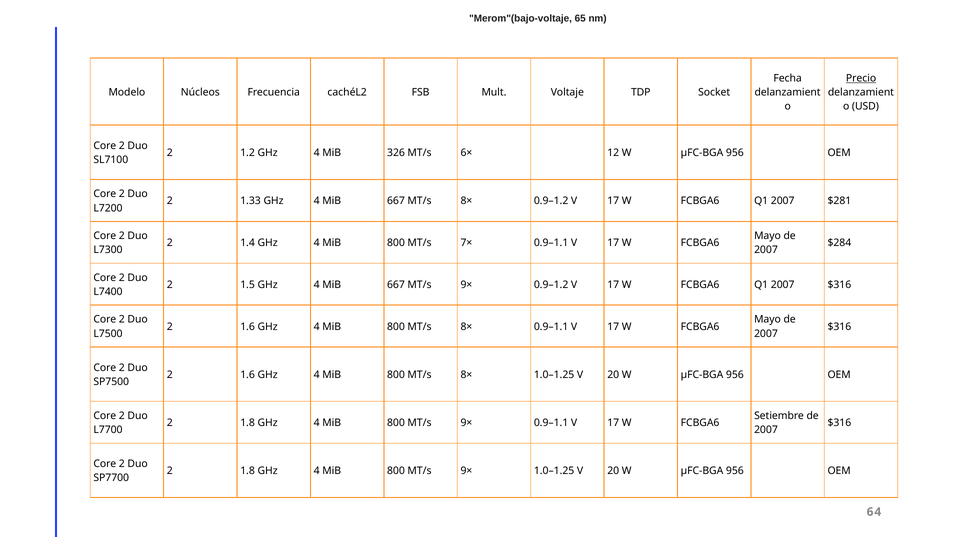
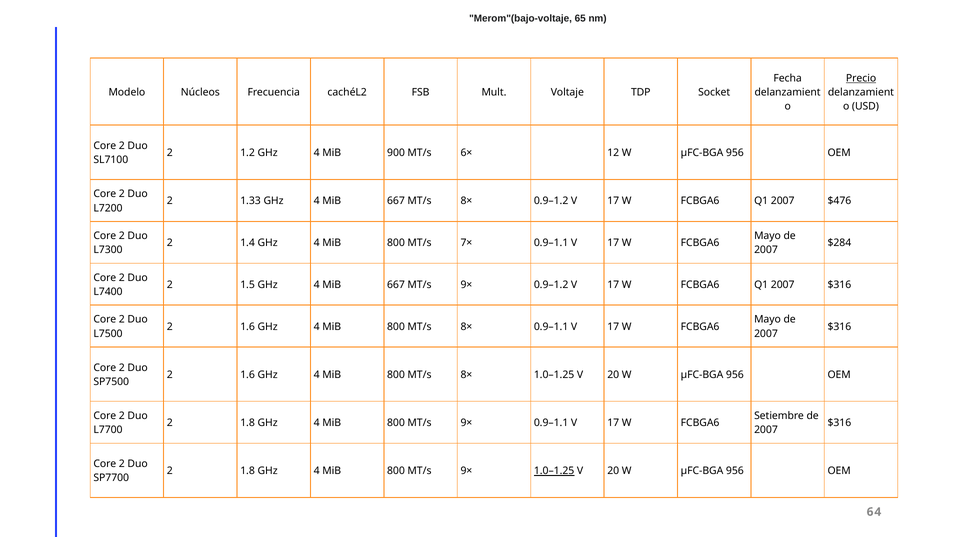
326: 326 -> 900
$281: $281 -> $476
1.0–1.25 at (554, 471) underline: none -> present
